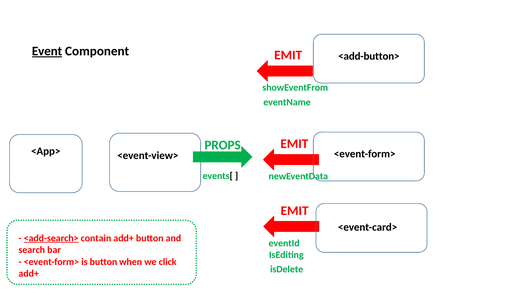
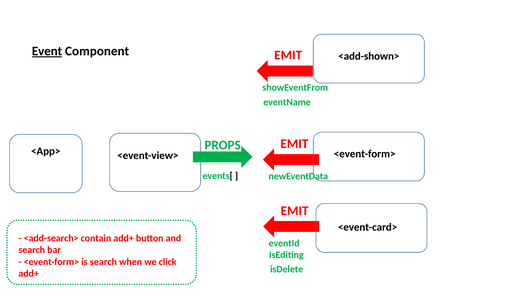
<add-button>: <add-button> -> <add-shown>
<add-search> underline: present -> none
is button: button -> search
